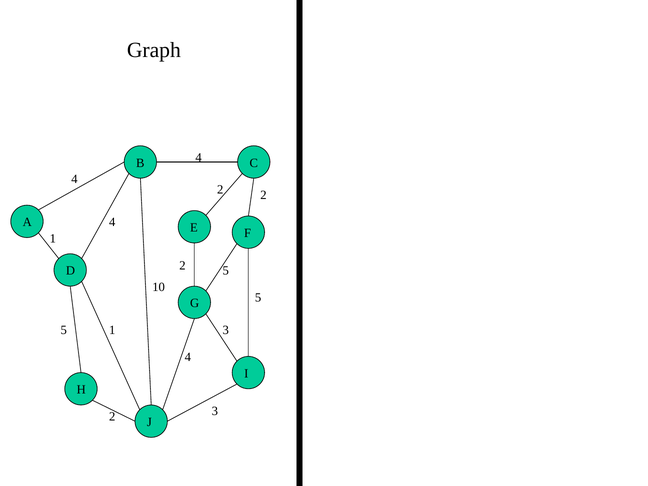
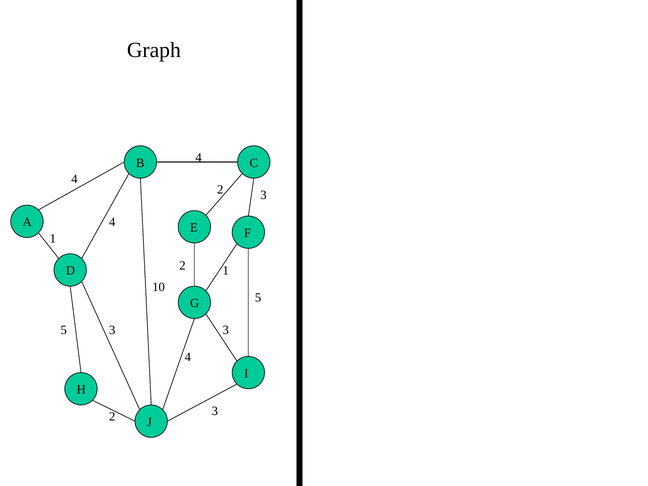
2 2: 2 -> 3
5 at (226, 271): 5 -> 1
1 at (112, 330): 1 -> 3
